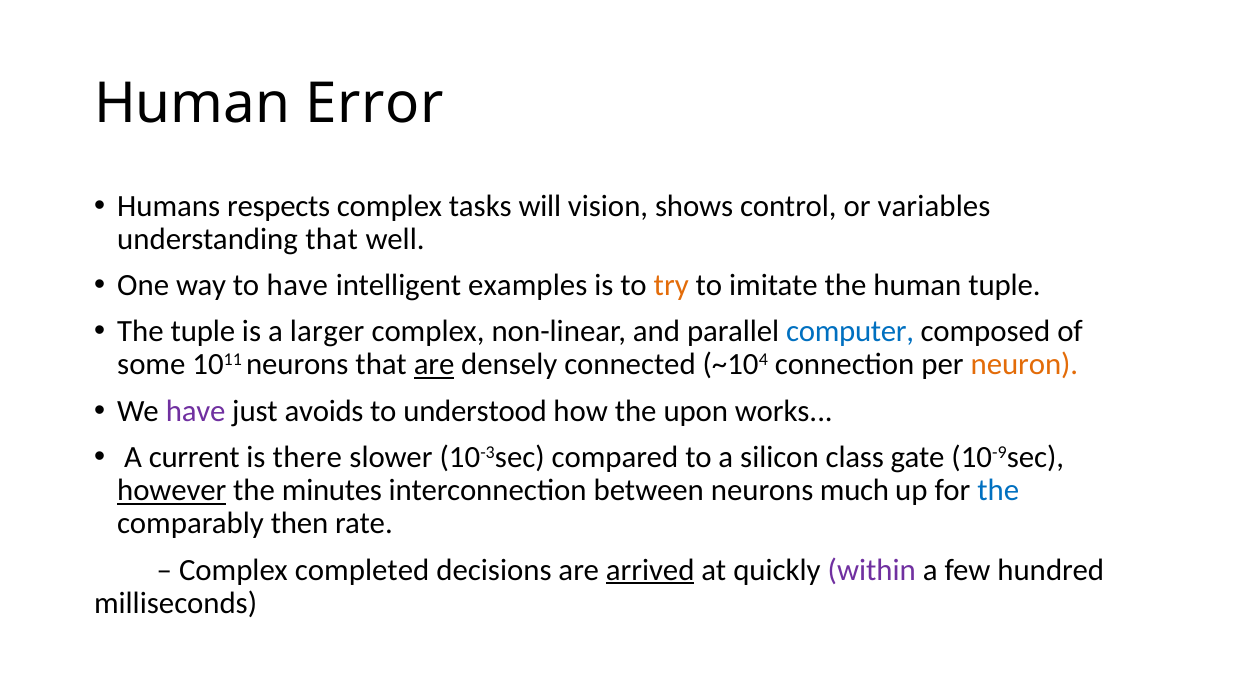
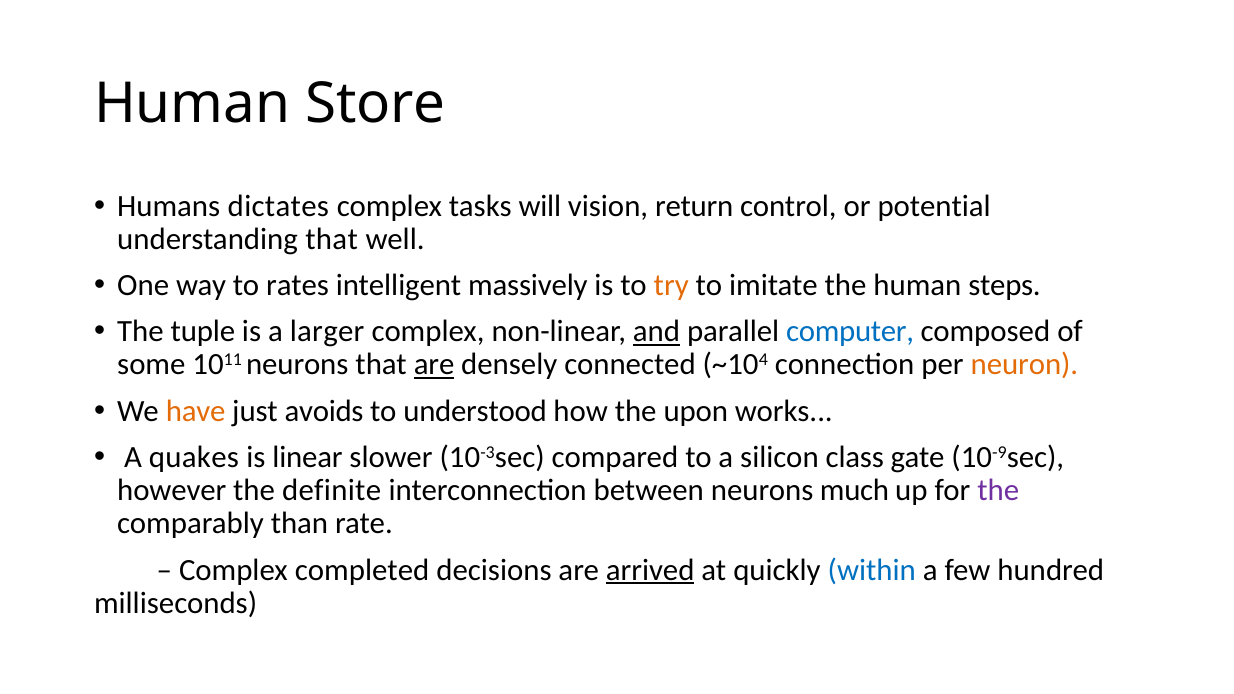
Error: Error -> Store
respects: respects -> dictates
shows: shows -> return
variables: variables -> potential
to have: have -> rates
examples: examples -> massively
human tuple: tuple -> steps
and underline: none -> present
have at (196, 411) colour: purple -> orange
current: current -> quakes
there: there -> linear
however underline: present -> none
minutes: minutes -> definite
the at (998, 490) colour: blue -> purple
then: then -> than
within colour: purple -> blue
